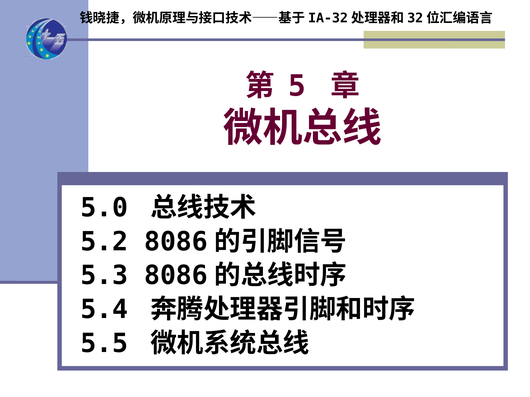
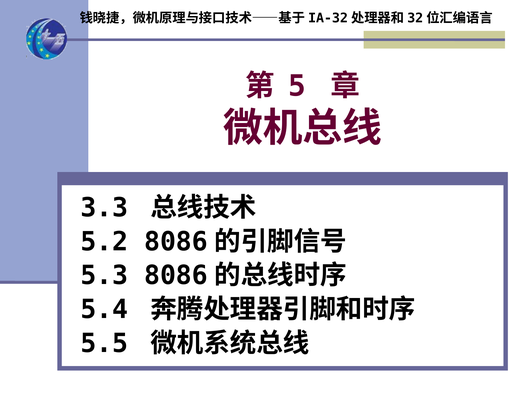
5.0: 5.0 -> 3.3
